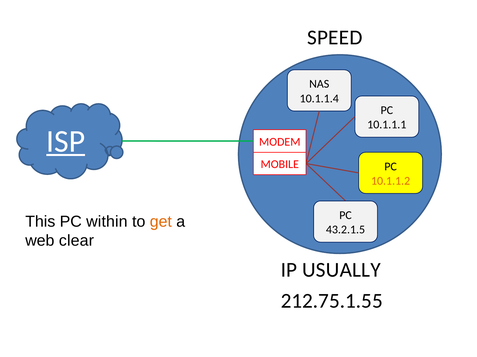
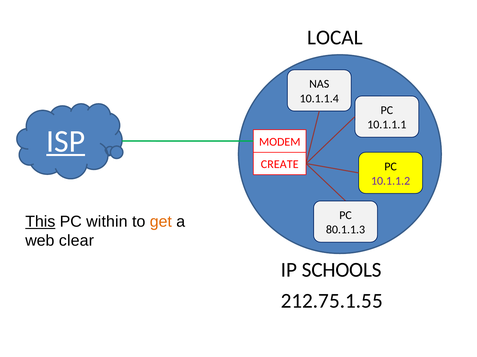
SPEED: SPEED -> LOCAL
MOBILE: MOBILE -> CREATE
10.1.1.2 colour: orange -> purple
This underline: none -> present
43.2.1.5: 43.2.1.5 -> 80.1.1.3
USUALLY: USUALLY -> SCHOOLS
